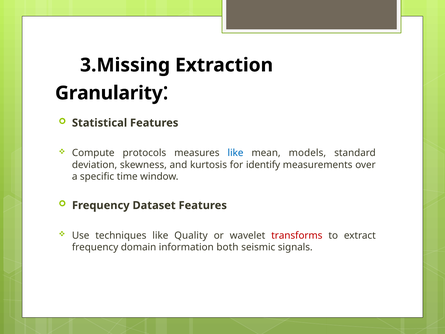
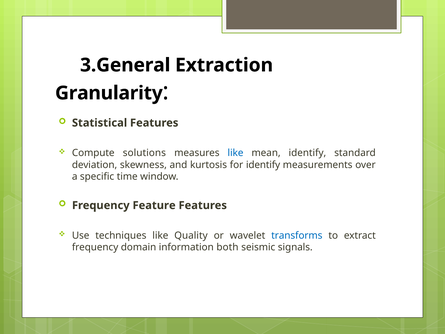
3.Missing: 3.Missing -> 3.General
protocols: protocols -> solutions
mean models: models -> identify
Dataset: Dataset -> Feature
transforms colour: red -> blue
